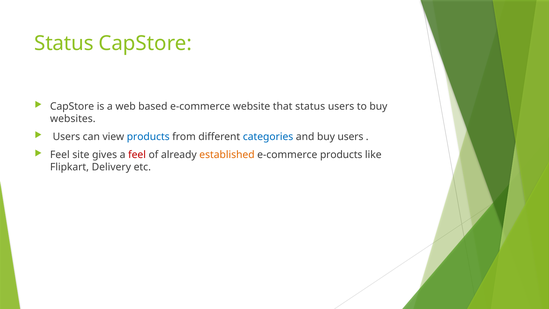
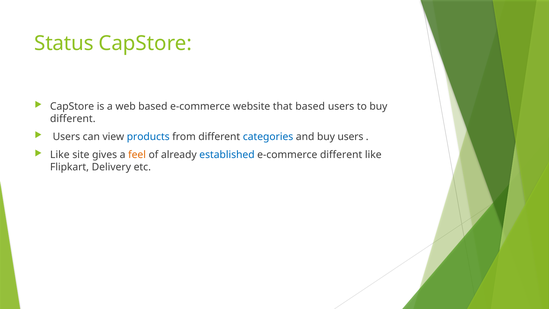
that status: status -> based
websites at (73, 119): websites -> different
Feel at (60, 155): Feel -> Like
feel at (137, 155) colour: red -> orange
established colour: orange -> blue
e-commerce products: products -> different
